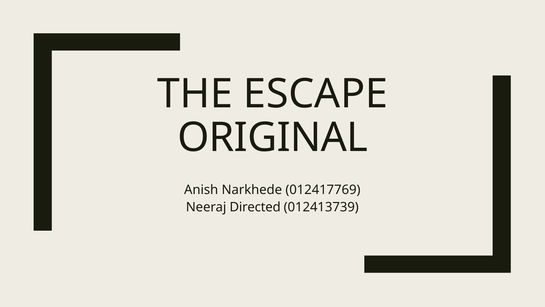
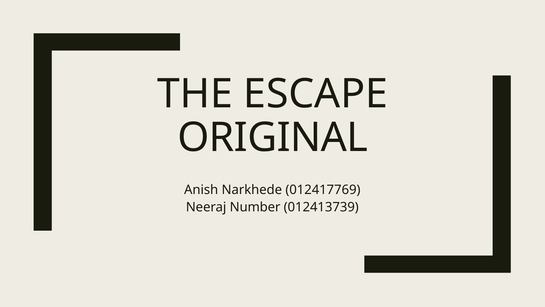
Directed: Directed -> Number
